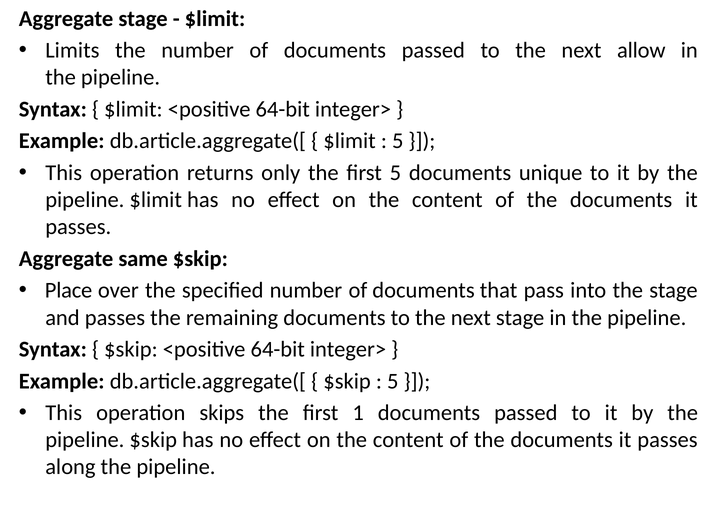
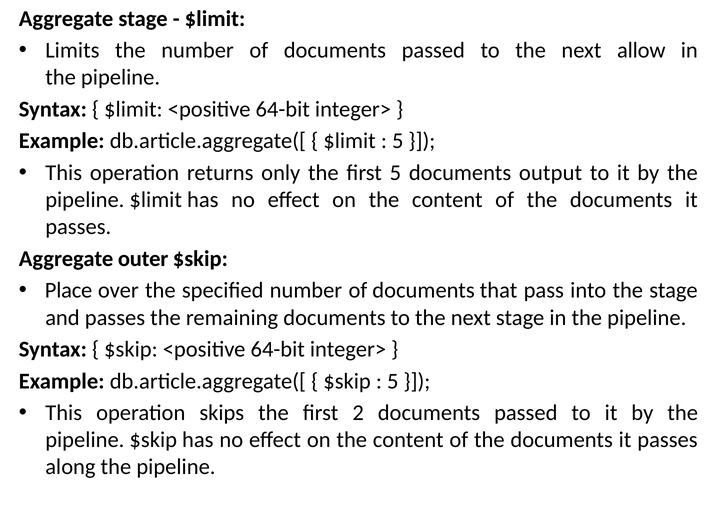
unique: unique -> output
same: same -> outer
1: 1 -> 2
